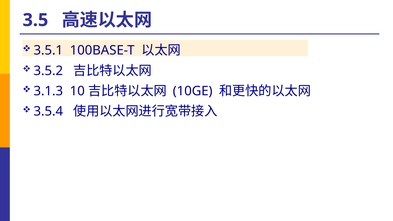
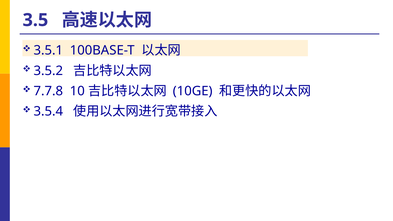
3.1.3: 3.1.3 -> 7.7.8
